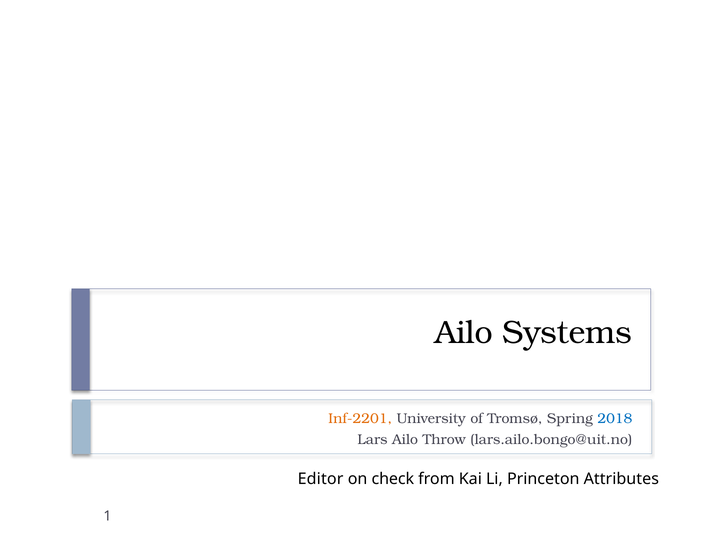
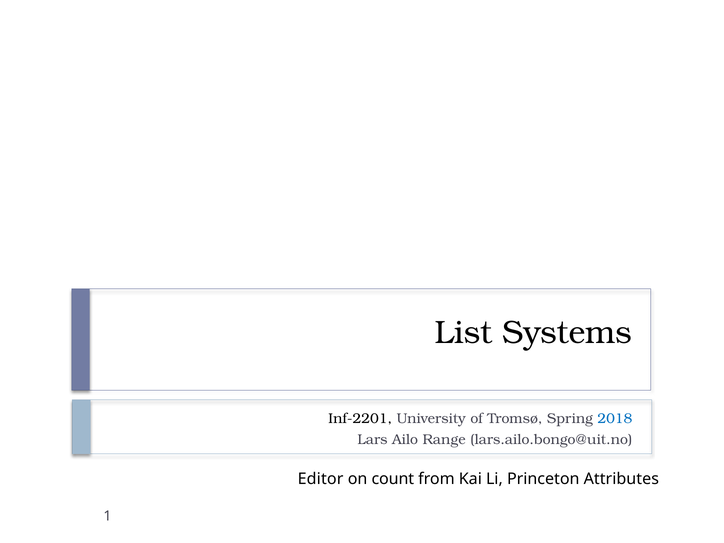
Ailo at (464, 333): Ailo -> List
Inf-2201 colour: orange -> black
Throw: Throw -> Range
check: check -> count
